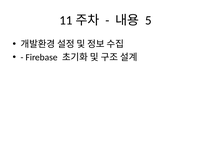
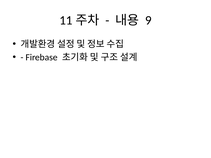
5: 5 -> 9
